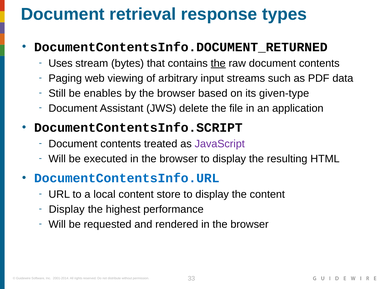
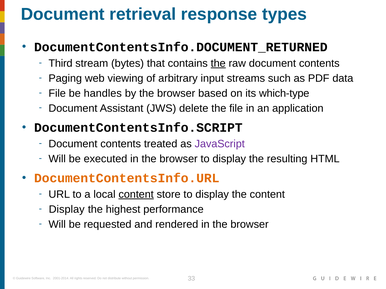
Uses: Uses -> Third
Still at (57, 93): Still -> File
enables: enables -> handles
given-type: given-type -> which-type
DocumentContentsInfo.URL colour: blue -> orange
content at (136, 195) underline: none -> present
